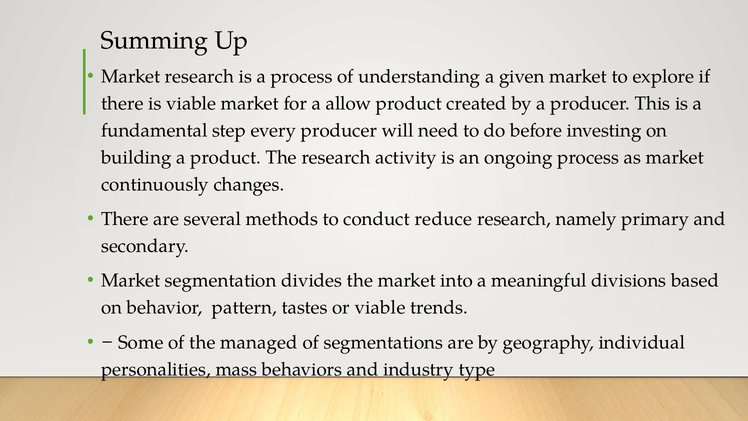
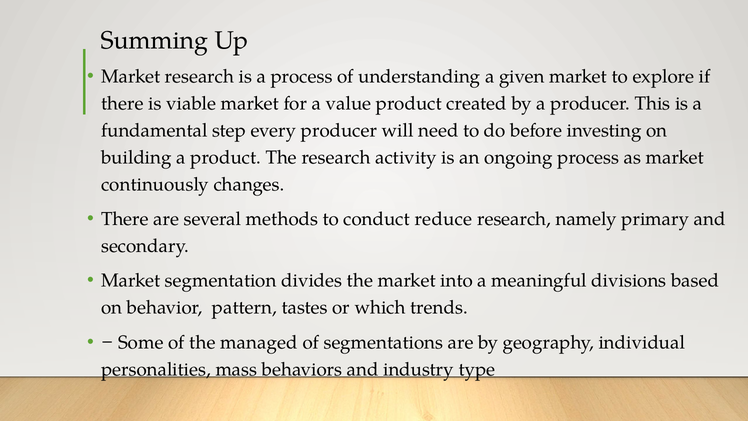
allow: allow -> value
or viable: viable -> which
